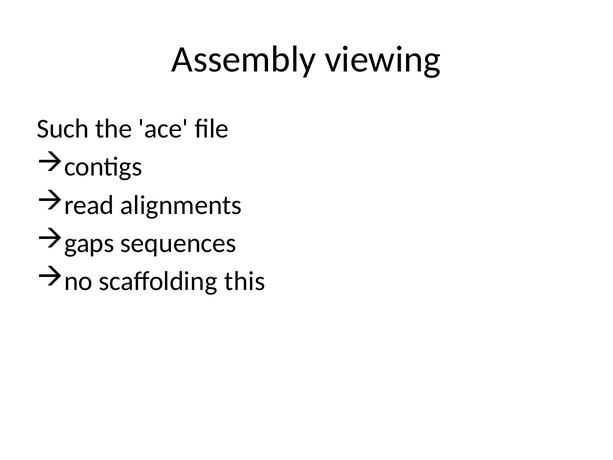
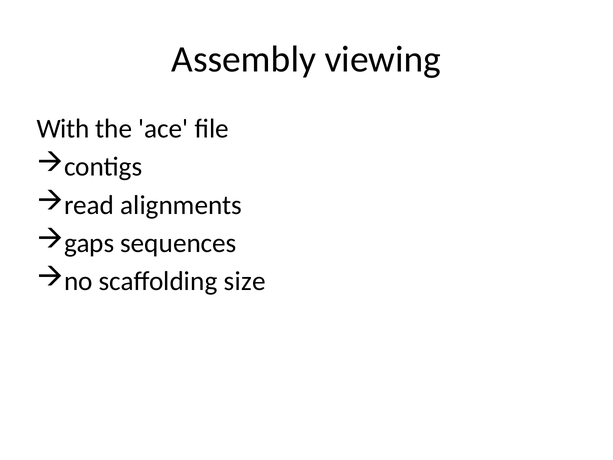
Such: Such -> With
this: this -> size
